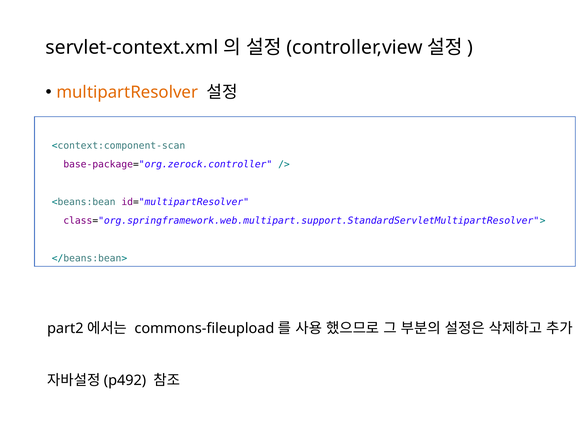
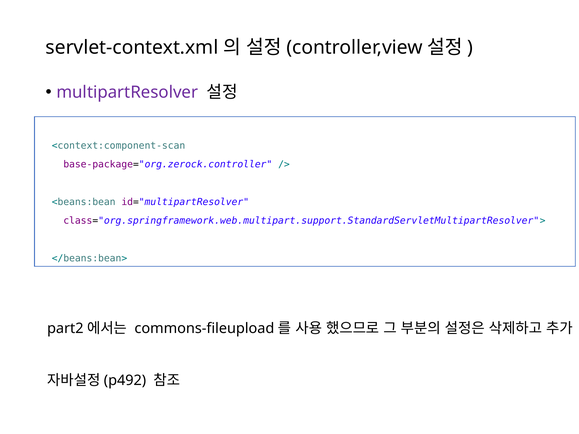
multipartResolver colour: orange -> purple
